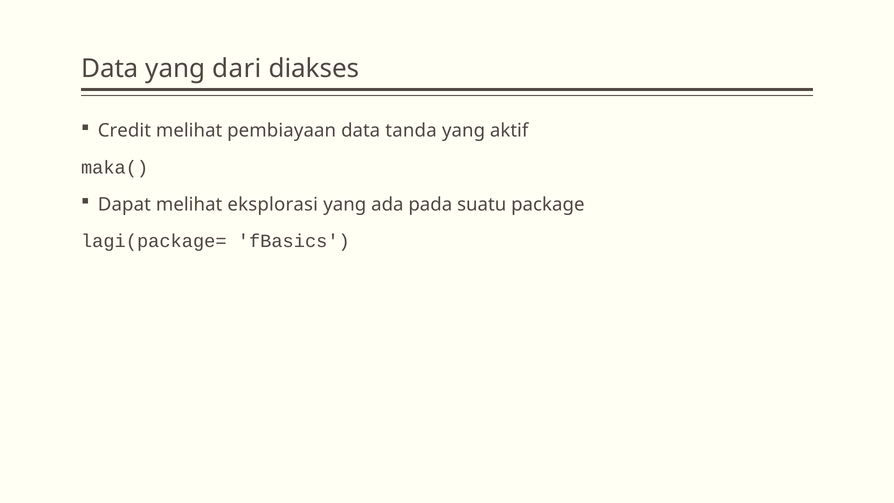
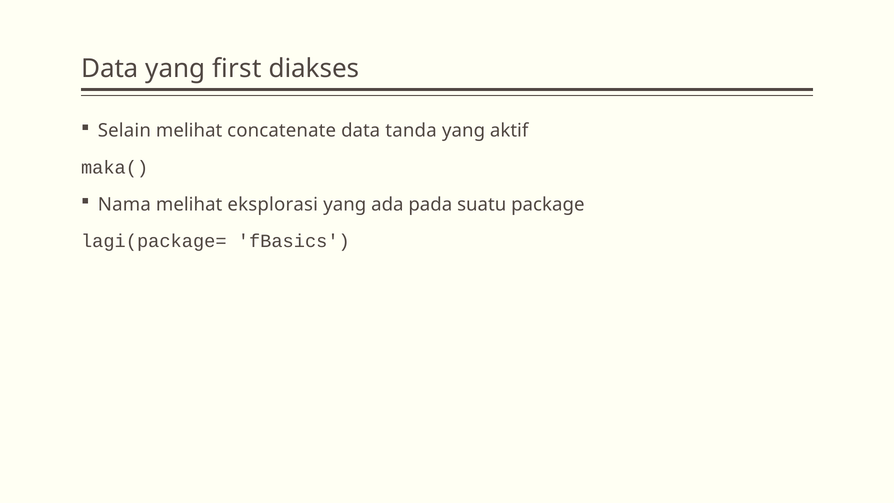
dari: dari -> first
Credit: Credit -> Selain
pembiayaan: pembiayaan -> concatenate
Dapat: Dapat -> Nama
